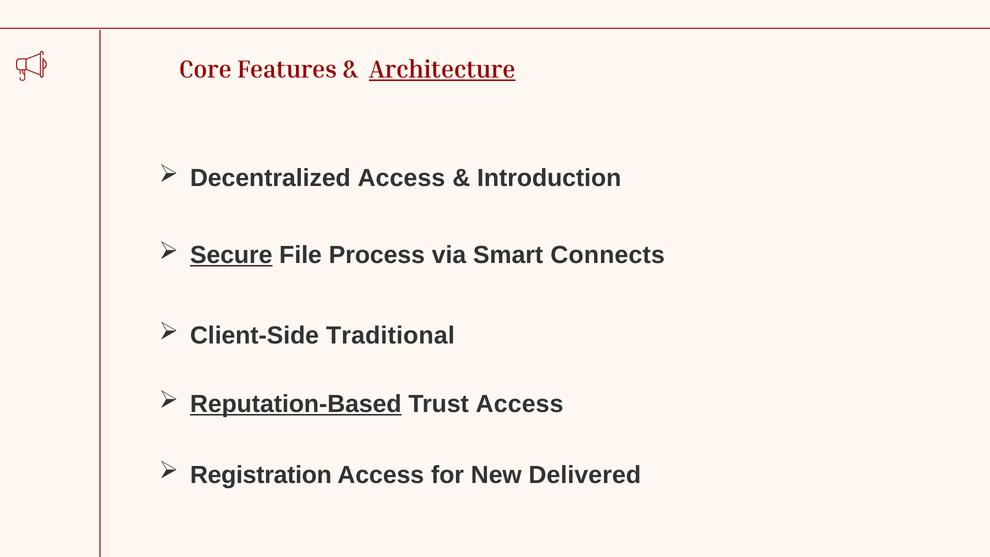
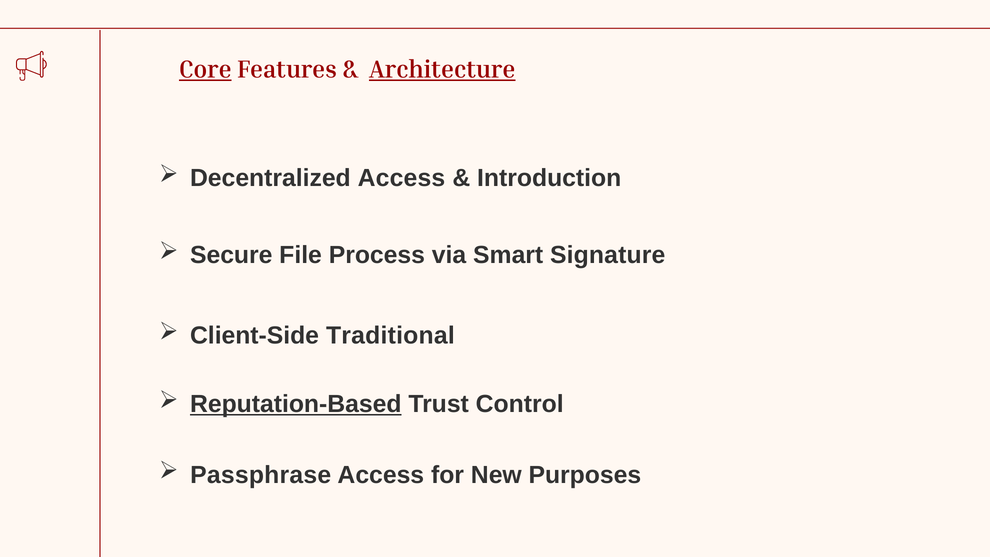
Core underline: none -> present
Secure underline: present -> none
Connects: Connects -> Signature
Trust Access: Access -> Control
Registration: Registration -> Passphrase
Delivered: Delivered -> Purposes
